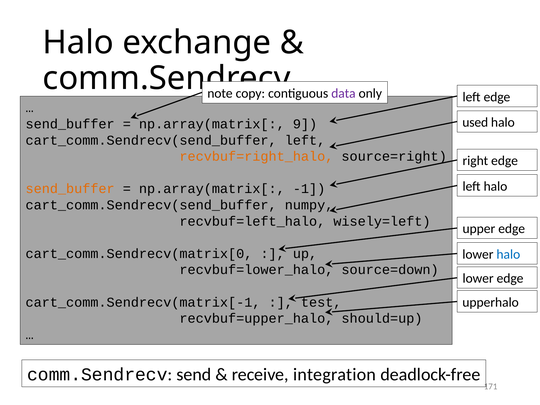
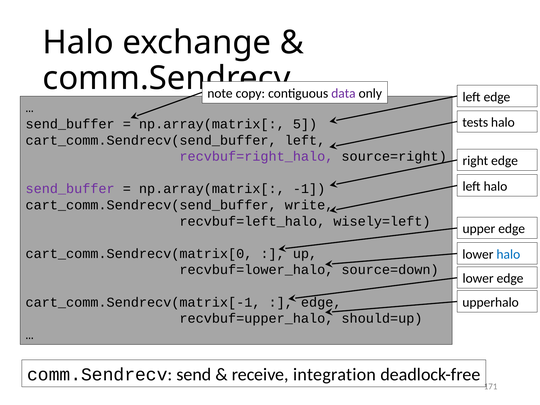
used: used -> tests
9: 9 -> 5
recvbuf=right_halo colour: orange -> purple
send_buffer at (70, 189) colour: orange -> purple
numpy: numpy -> write
test at (321, 302): test -> edge
